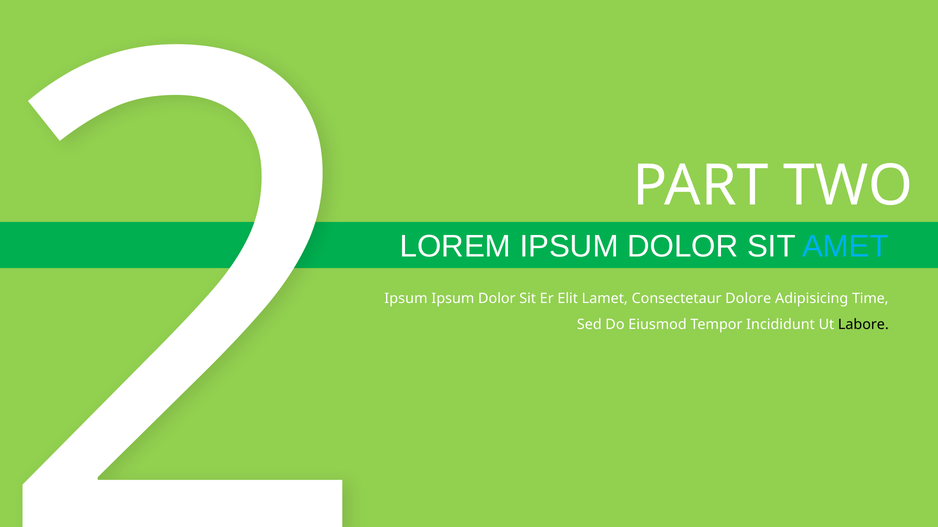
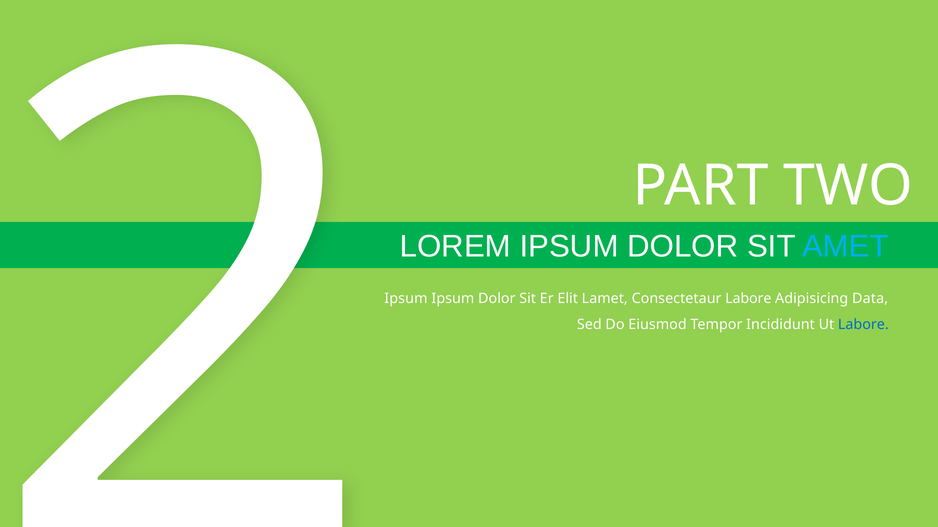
Consectetaur Dolore: Dolore -> Labore
Time: Time -> Data
Labore at (863, 325) colour: black -> blue
